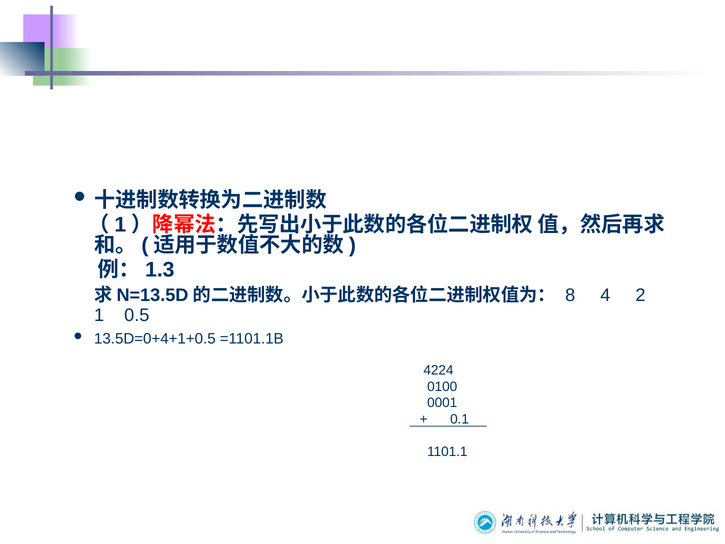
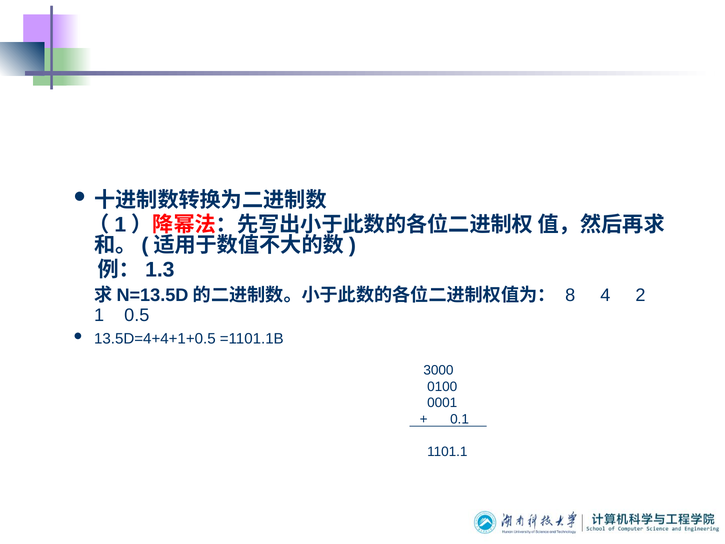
13.5D=0+4+1+0.5: 13.5D=0+4+1+0.5 -> 13.5D=4+4+1+0.5
4224: 4224 -> 3000
